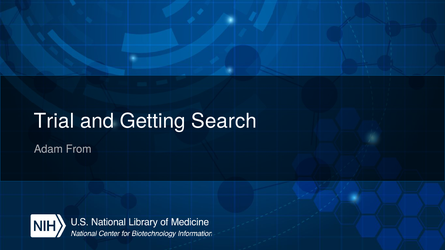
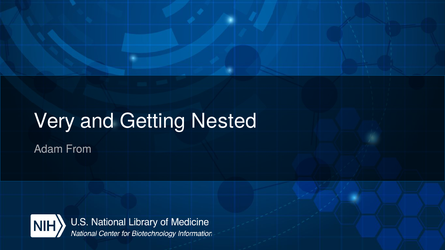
Trial: Trial -> Very
Search: Search -> Nested
